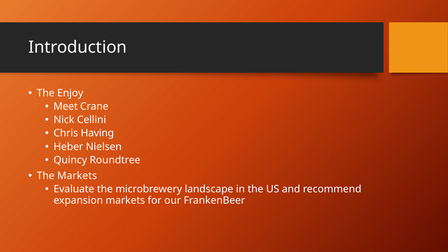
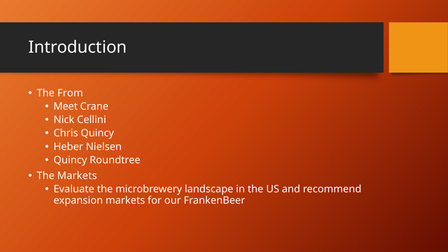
Enjoy: Enjoy -> From
Chris Having: Having -> Quincy
